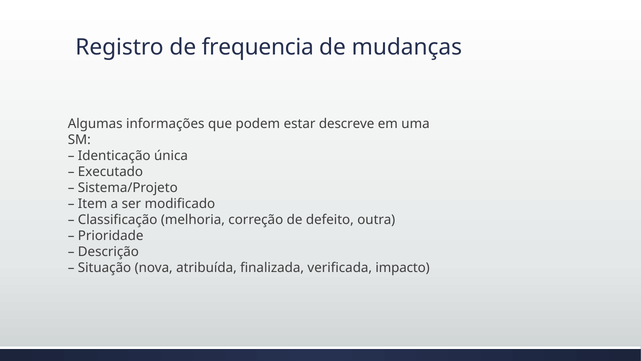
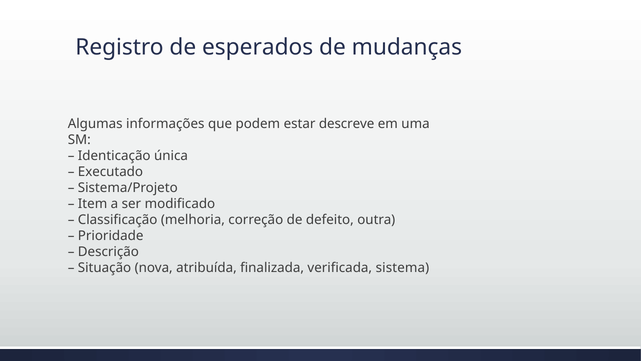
frequencia: frequencia -> esperados
impacto: impacto -> sistema
